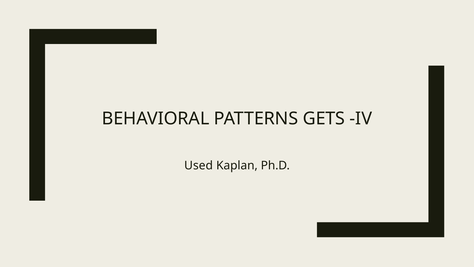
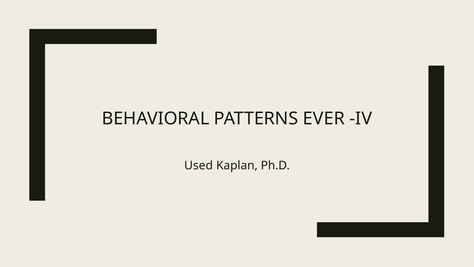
GETS: GETS -> EVER
